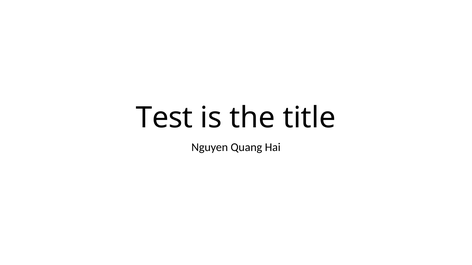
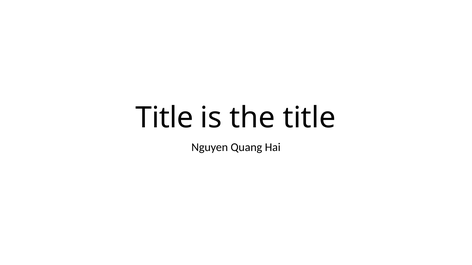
Test at (164, 118): Test -> Title
